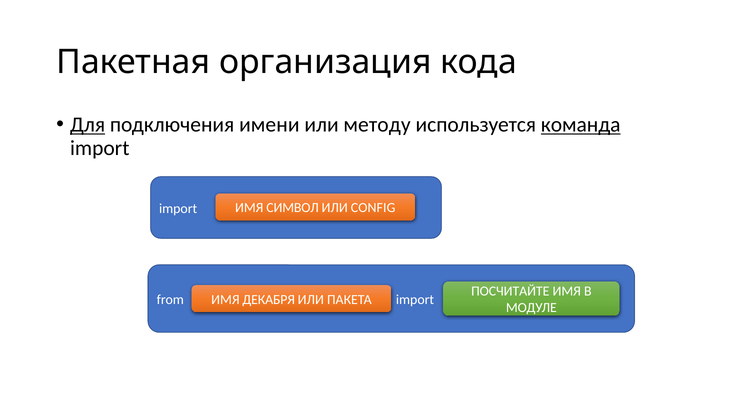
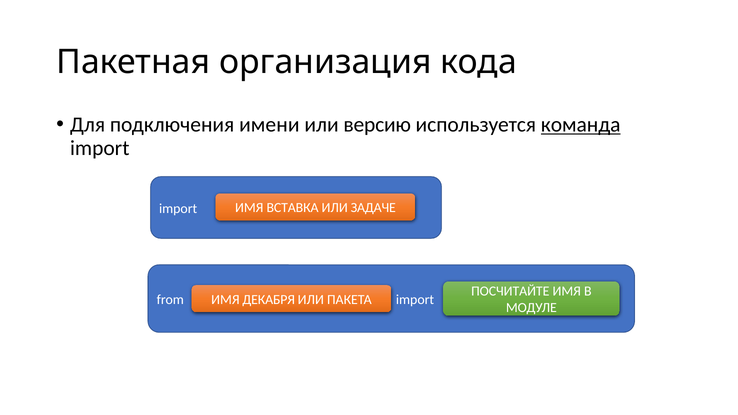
Для underline: present -> none
методу: методу -> версию
СИМВОЛ: СИМВОЛ -> ВСТАВКА
CONFIG: CONFIG -> ЗАДАЧЕ
